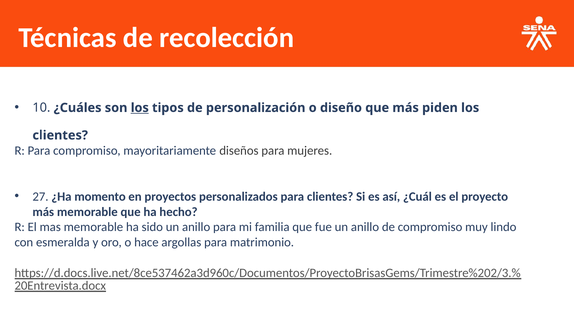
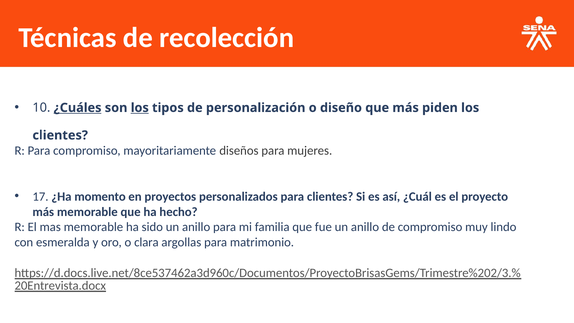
¿Cuáles underline: none -> present
27: 27 -> 17
hace: hace -> clara
